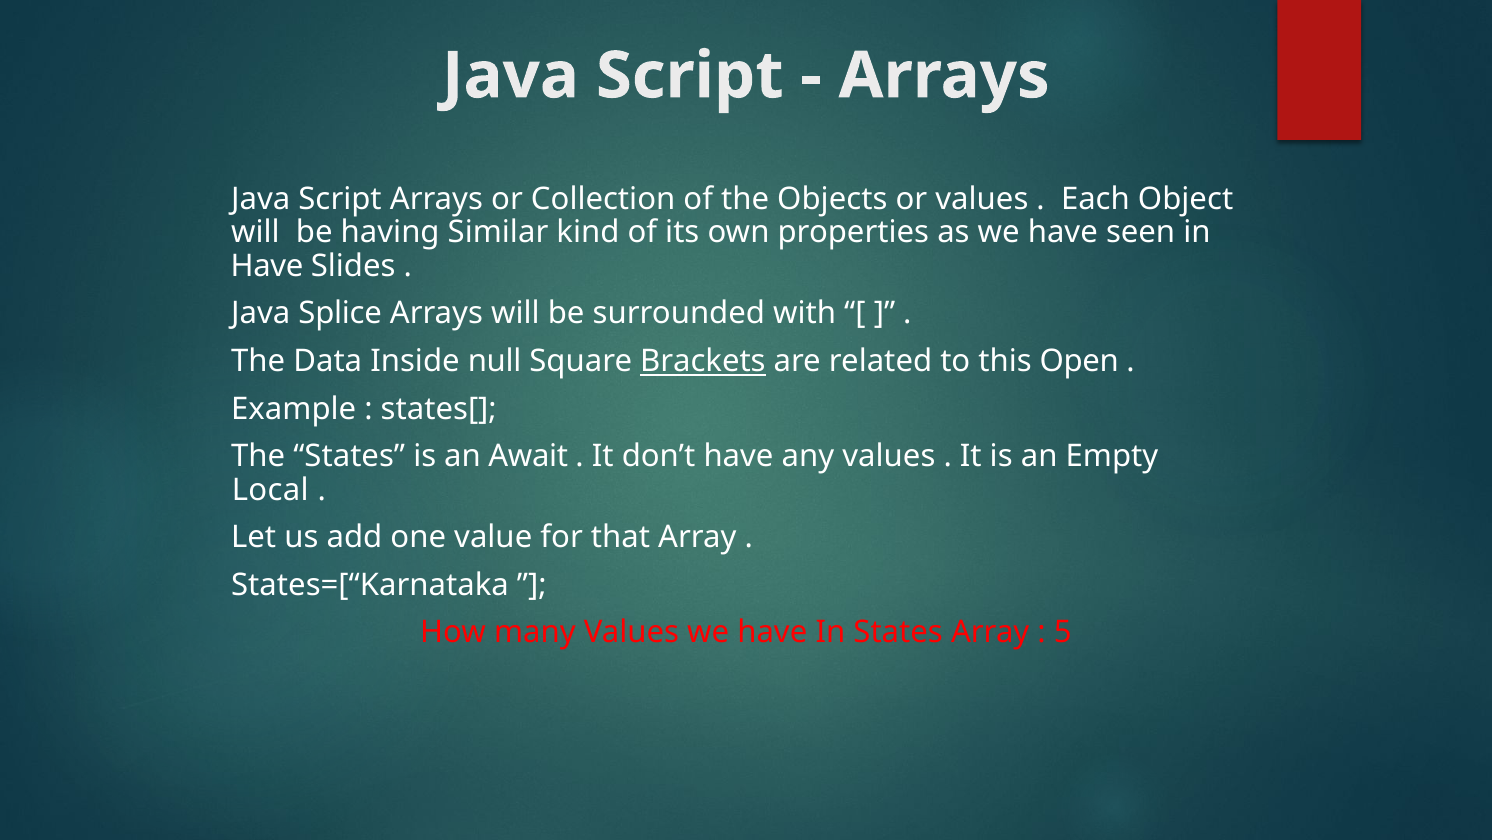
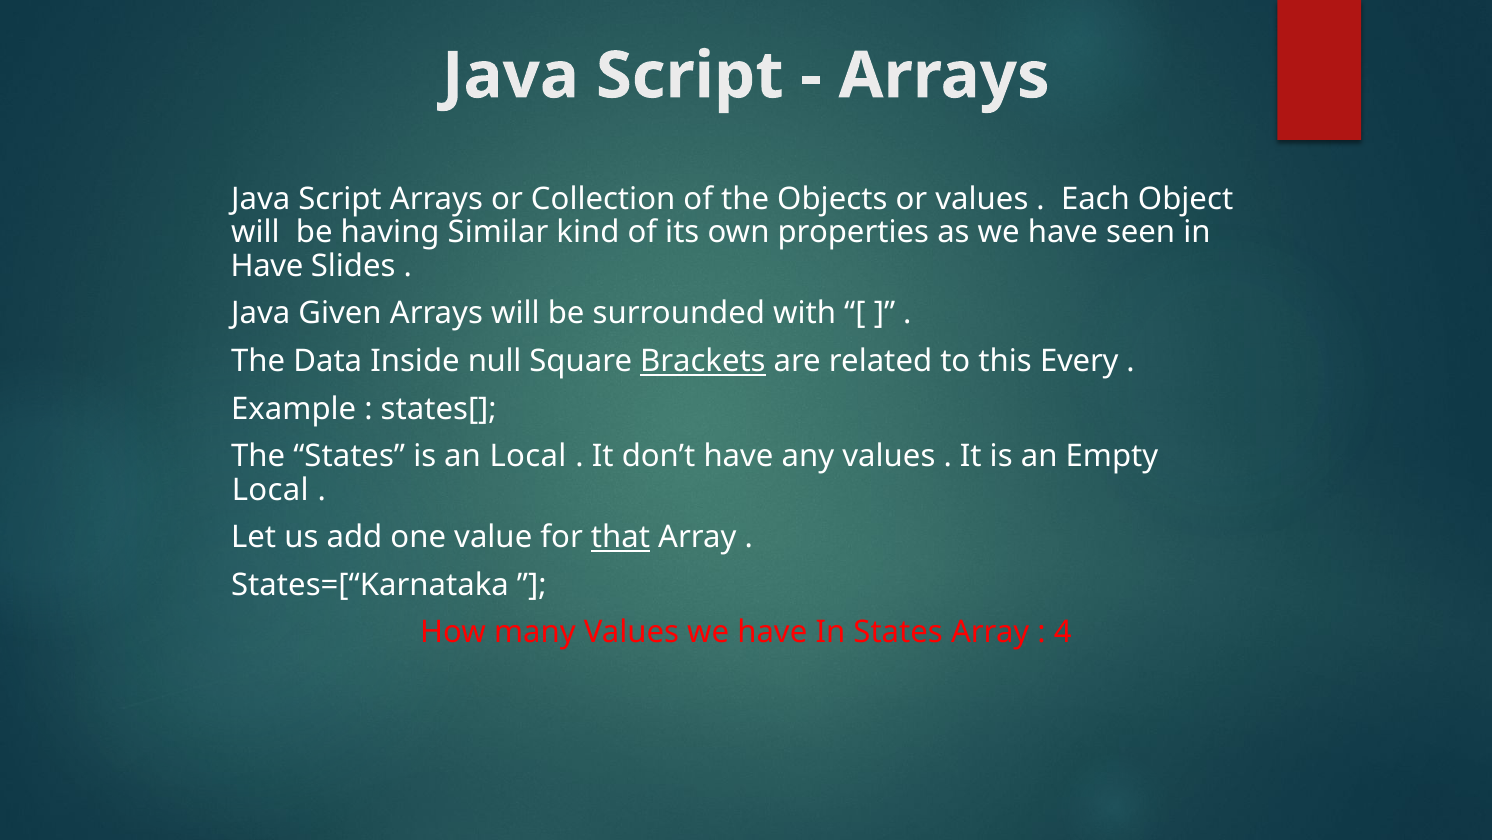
Splice: Splice -> Given
Open: Open -> Every
an Await: Await -> Local
that underline: none -> present
5: 5 -> 4
